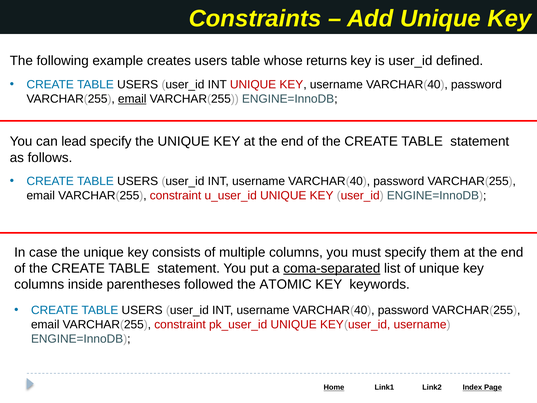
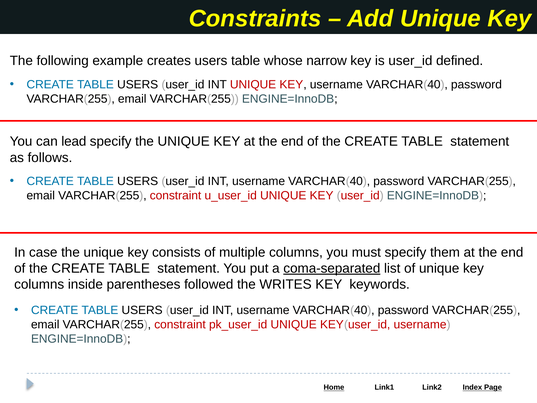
returns: returns -> narrow
email at (132, 99) underline: present -> none
ATOMIC: ATOMIC -> WRITES
